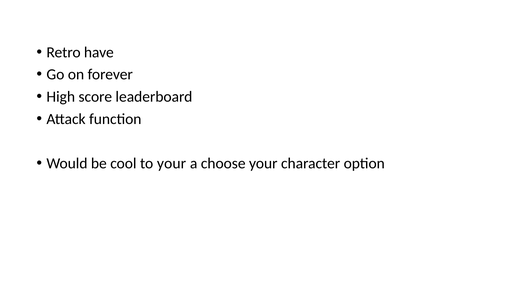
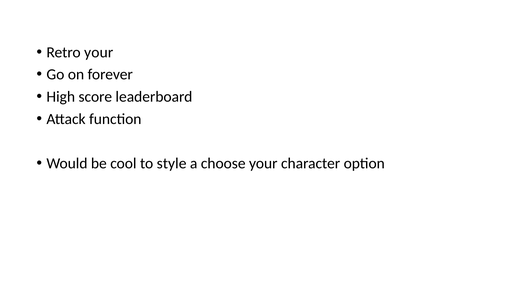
Retro have: have -> your
to your: your -> style
